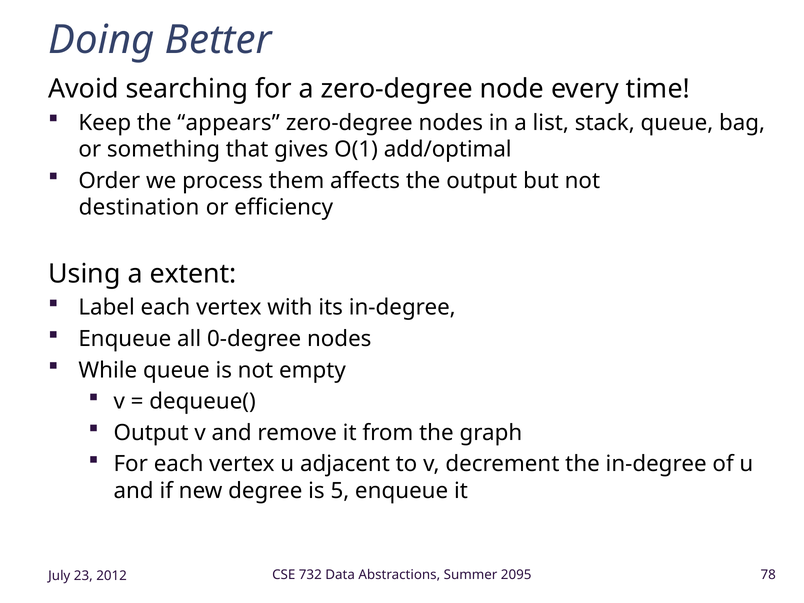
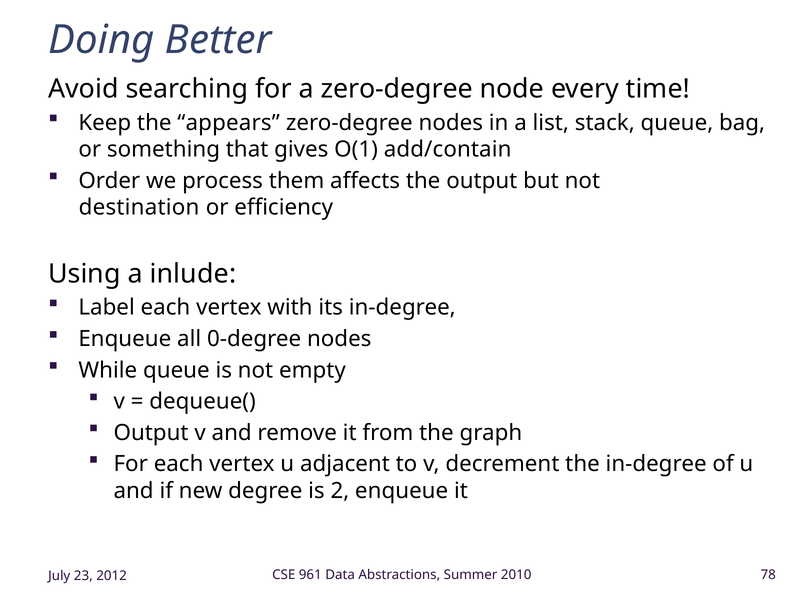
add/optimal: add/optimal -> add/contain
extent: extent -> inlude
5: 5 -> 2
732: 732 -> 961
2095: 2095 -> 2010
